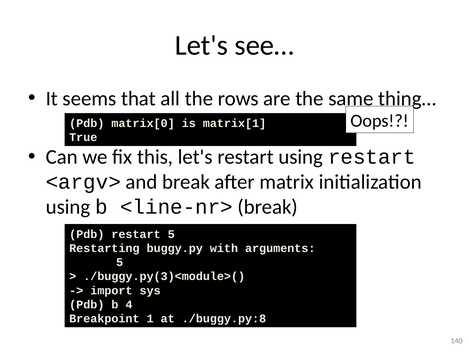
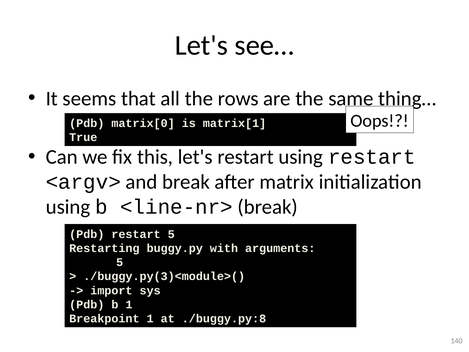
b 4: 4 -> 1
